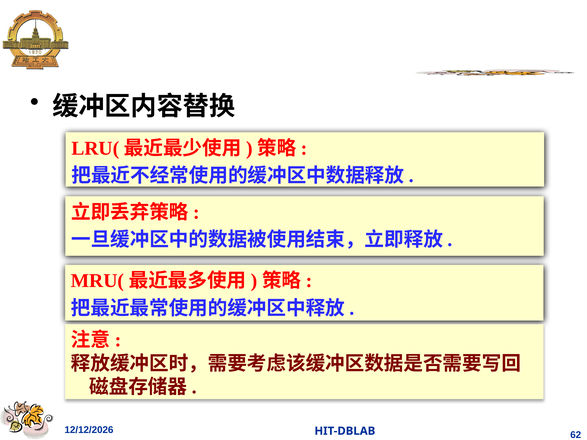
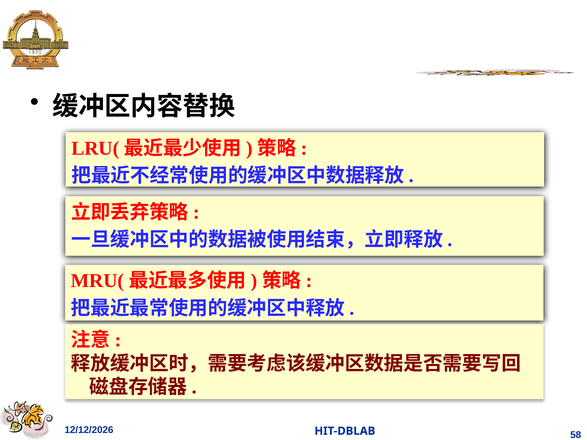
62: 62 -> 58
